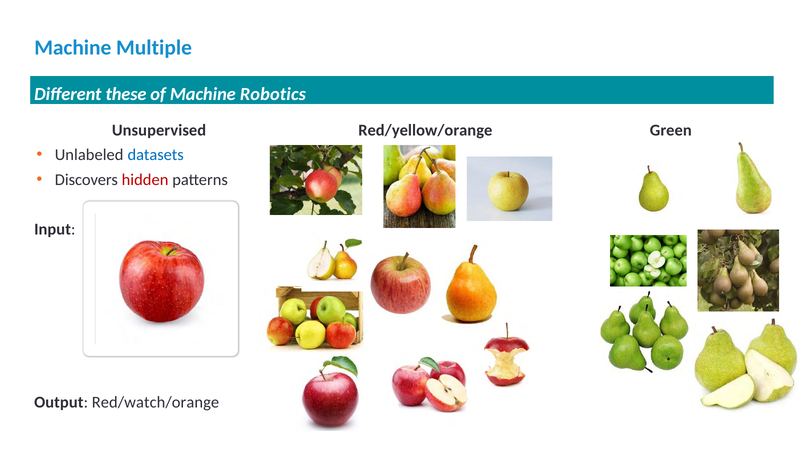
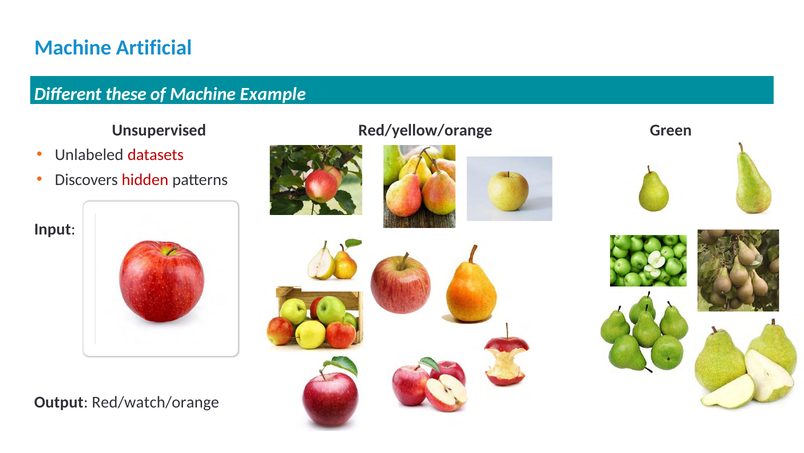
Multiple: Multiple -> Artificial
Robotics: Robotics -> Example
datasets colour: blue -> red
